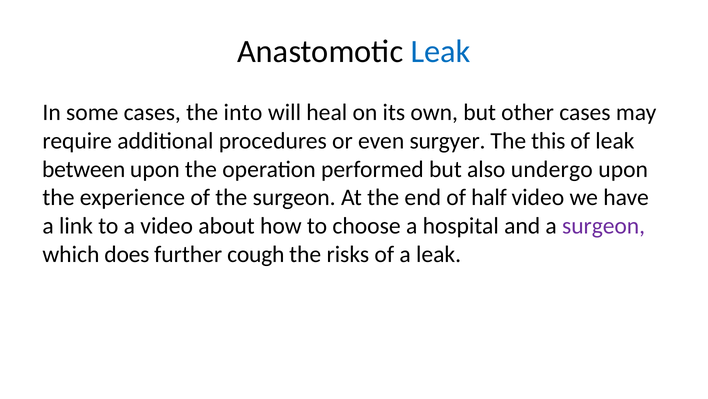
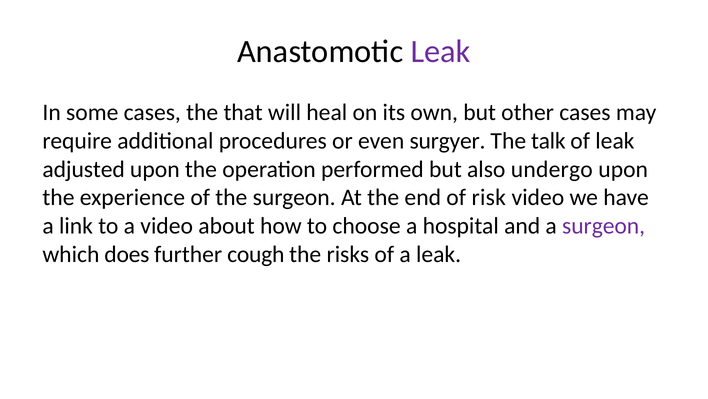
Leak at (441, 51) colour: blue -> purple
into: into -> that
this: this -> talk
between: between -> adjusted
half: half -> risk
